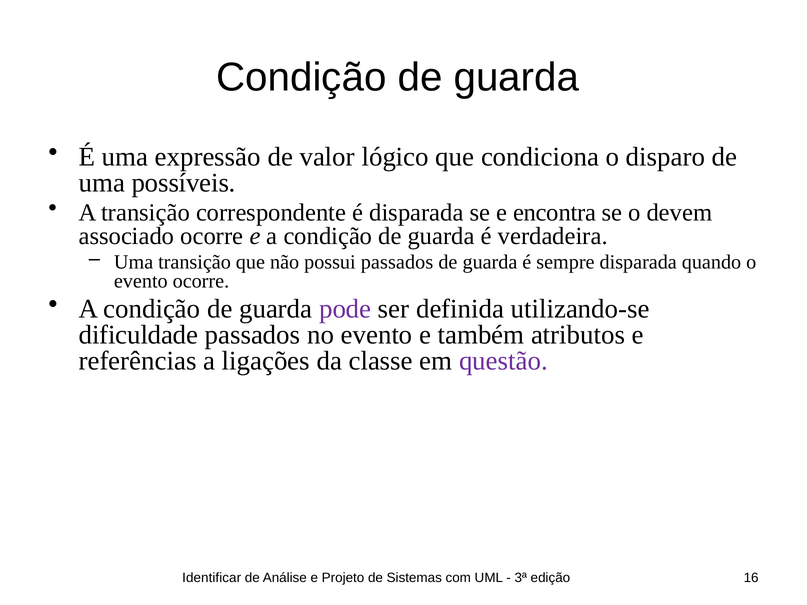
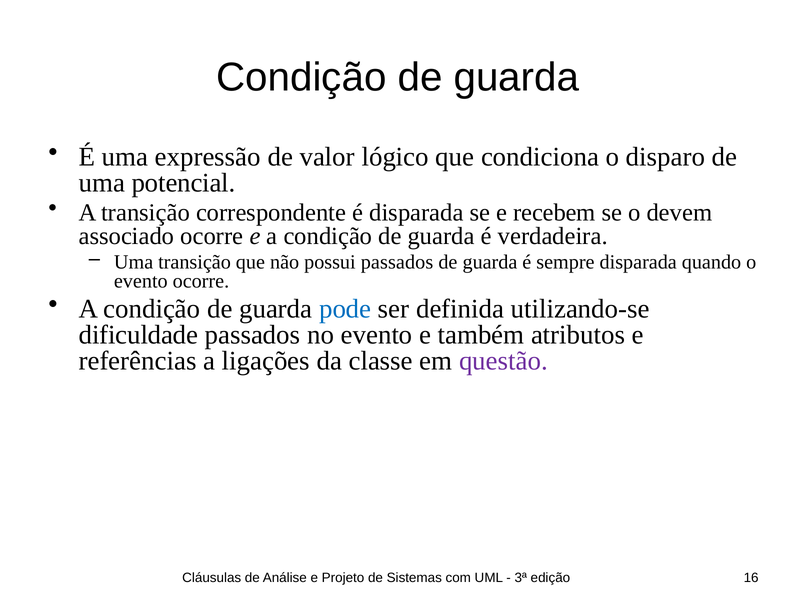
possíveis: possíveis -> potencial
encontra: encontra -> recebem
pode colour: purple -> blue
Identificar: Identificar -> Cláusulas
